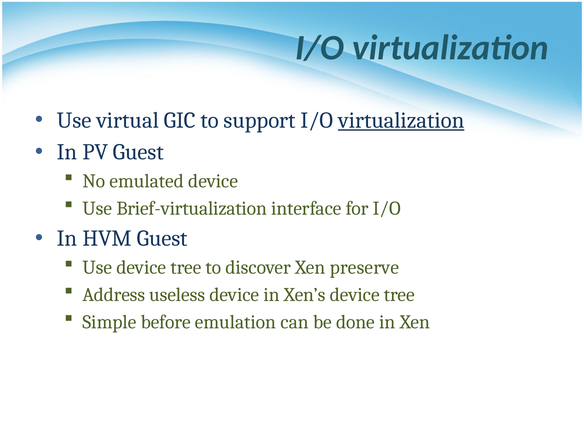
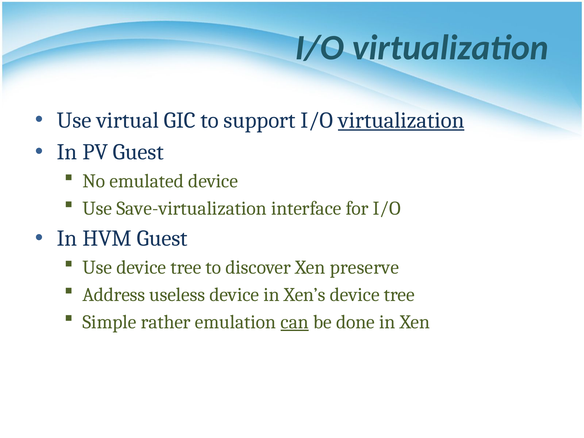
Brief-virtualization: Brief-virtualization -> Save-virtualization
before: before -> rather
can underline: none -> present
